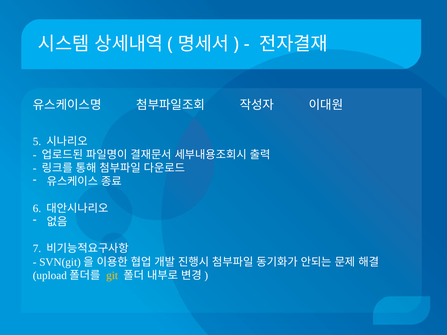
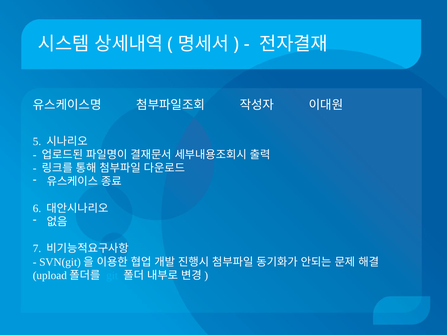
git colour: yellow -> light blue
